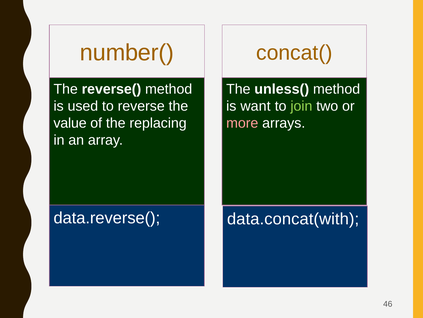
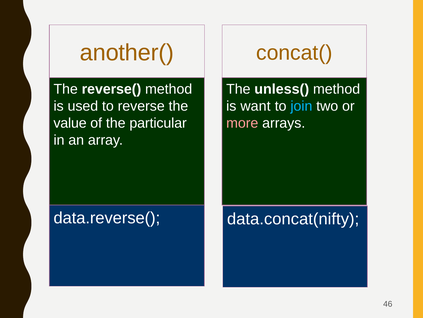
number(: number( -> another(
join colour: light green -> light blue
replacing: replacing -> particular
data.concat(with: data.concat(with -> data.concat(nifty
